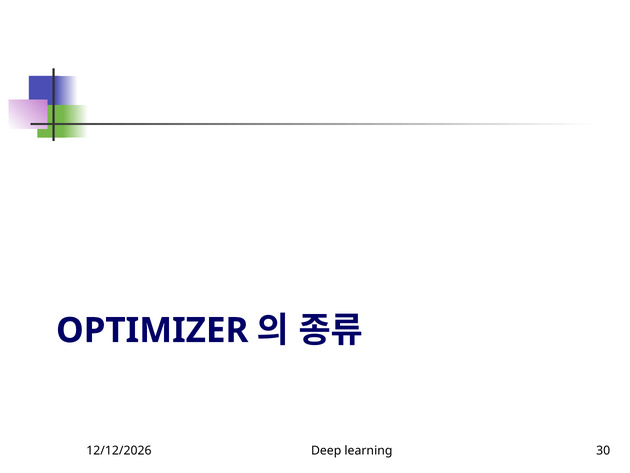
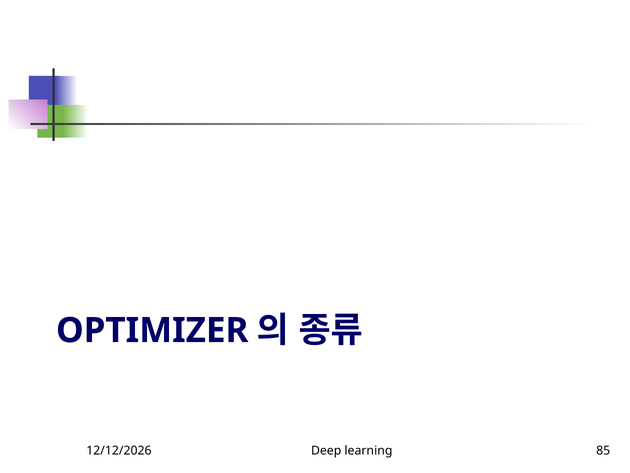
30: 30 -> 85
